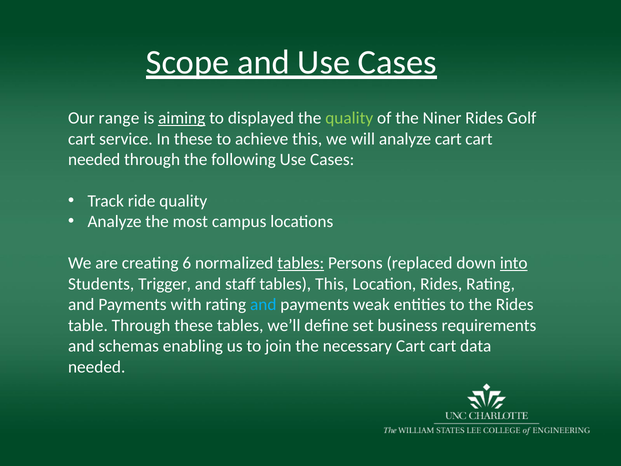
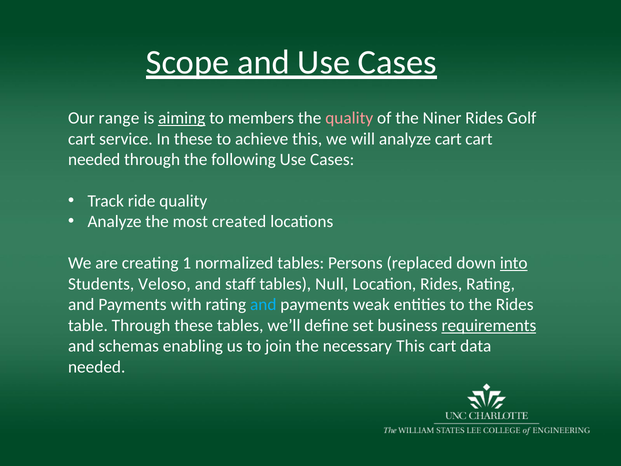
displayed: displayed -> members
quality at (349, 118) colour: light green -> pink
campus: campus -> created
6: 6 -> 1
tables at (301, 263) underline: present -> none
Trigger: Trigger -> Veloso
tables This: This -> Null
requirements underline: none -> present
necessary Cart: Cart -> This
